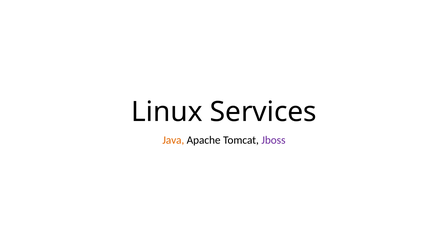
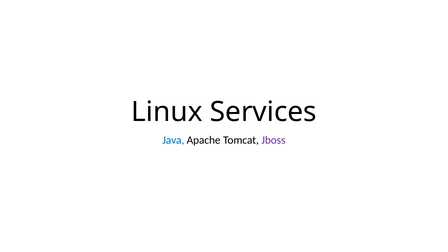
Java colour: orange -> blue
